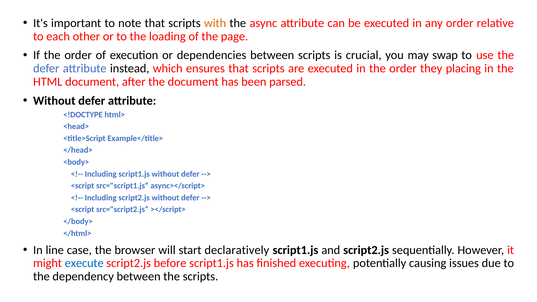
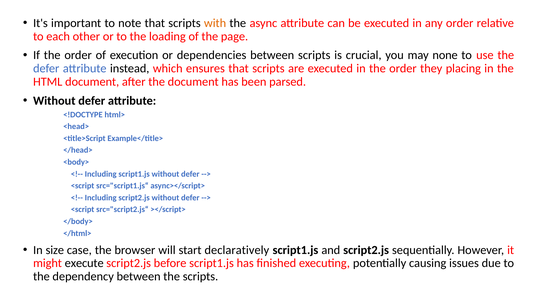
swap: swap -> none
line: line -> size
execute colour: blue -> black
